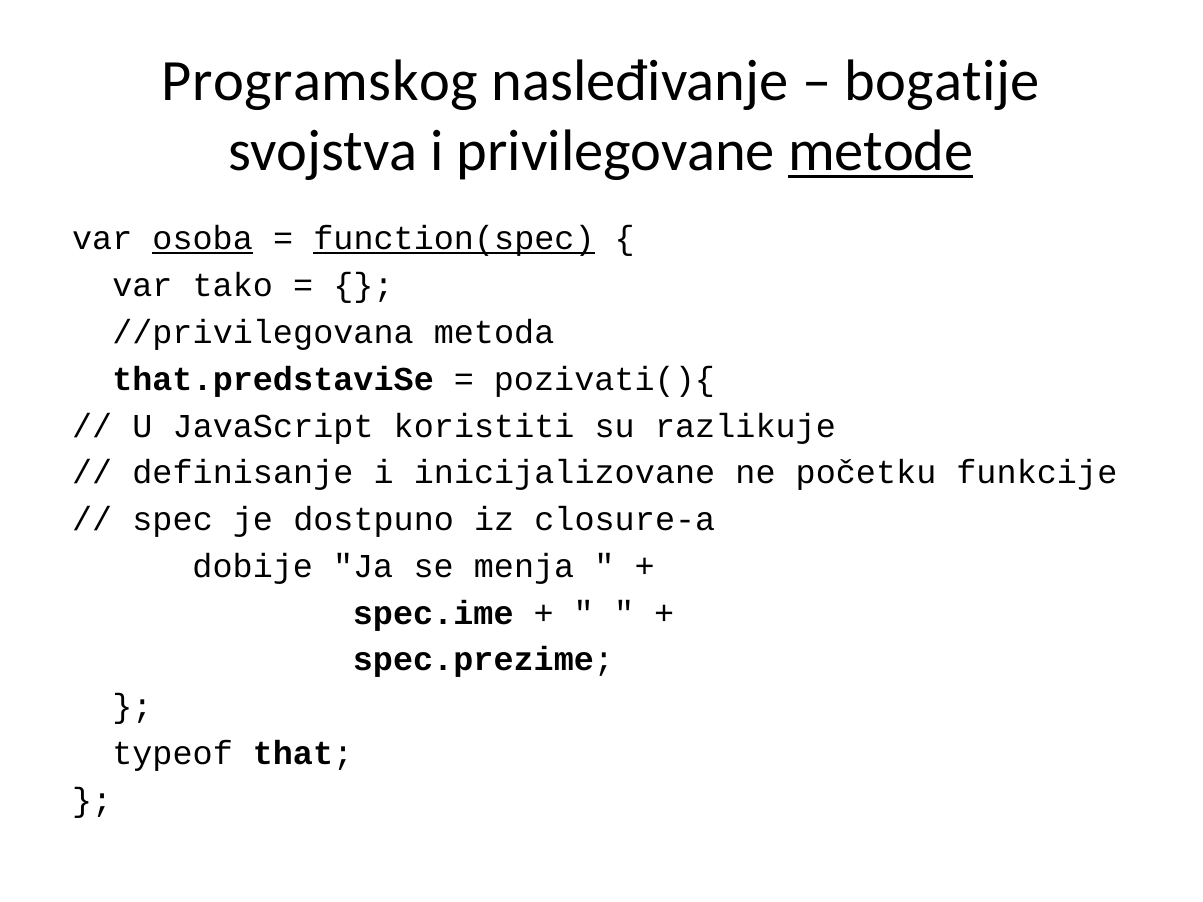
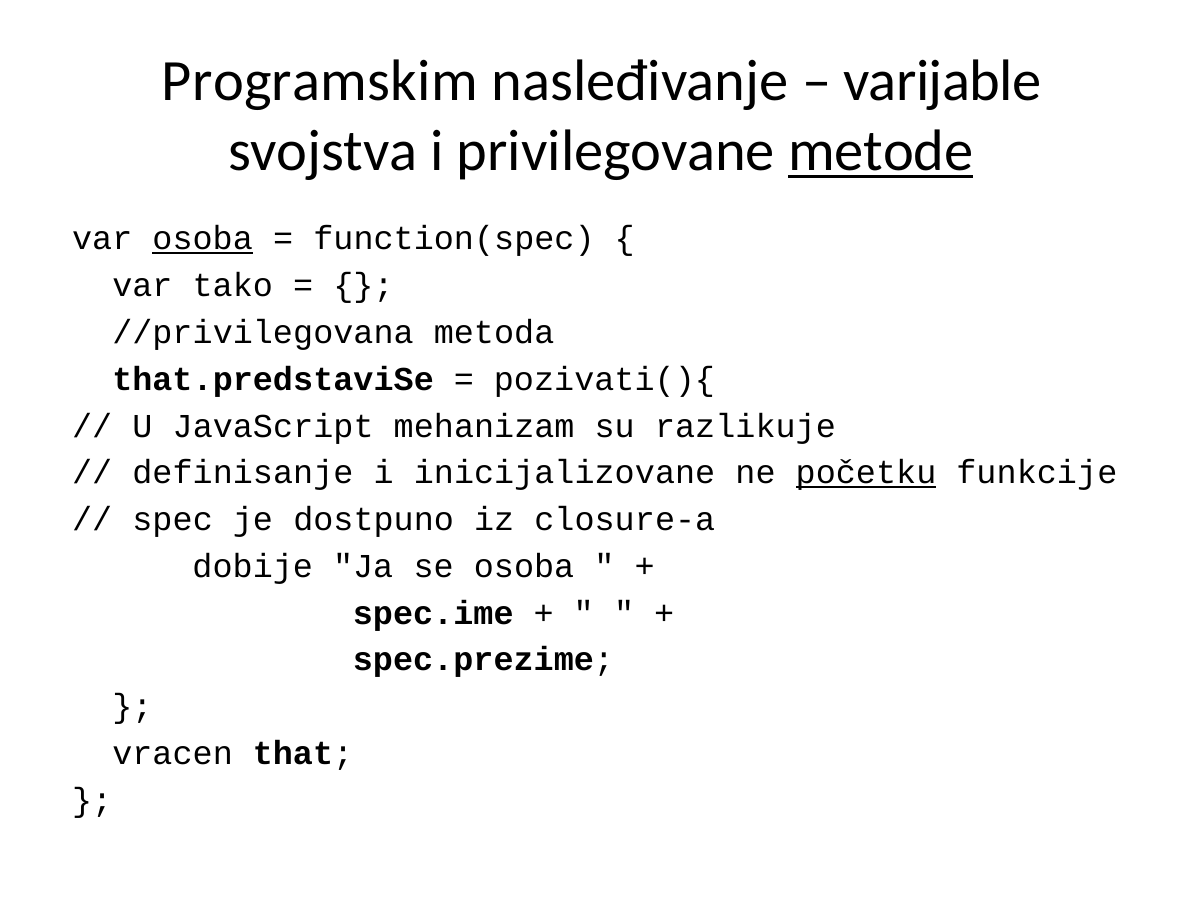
Programskog: Programskog -> Programskim
bogatije: bogatije -> varijable
function(spec underline: present -> none
koristiti: koristiti -> mehanizam
početku underline: none -> present
se menja: menja -> osoba
typeof: typeof -> vracen
